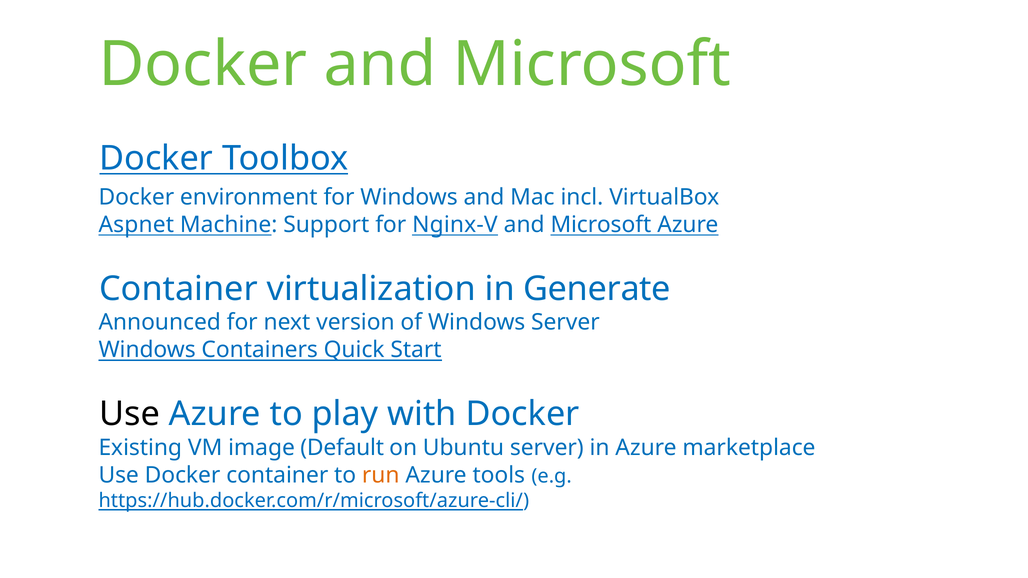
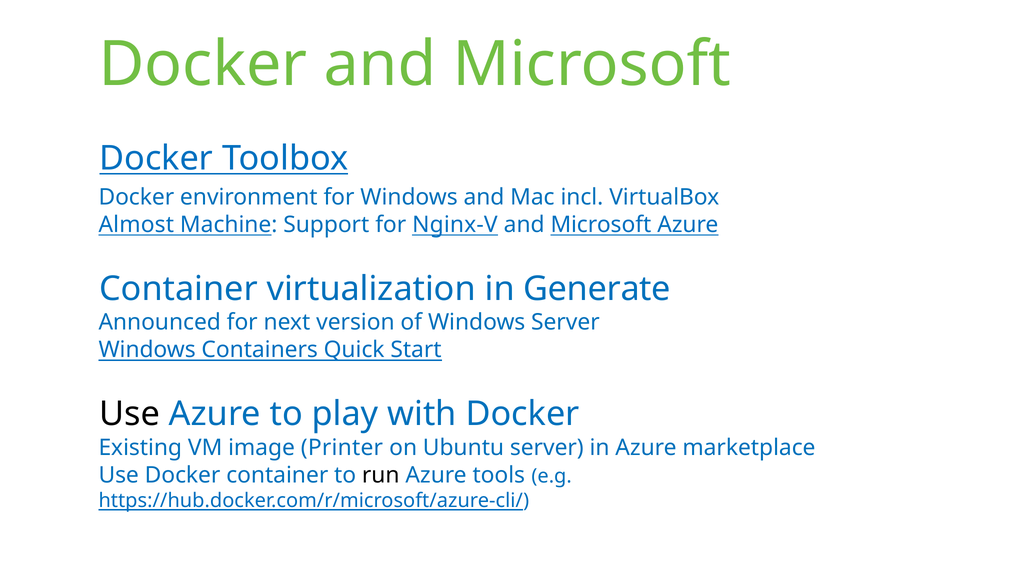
Aspnet: Aspnet -> Almost
Default: Default -> Printer
run colour: orange -> black
